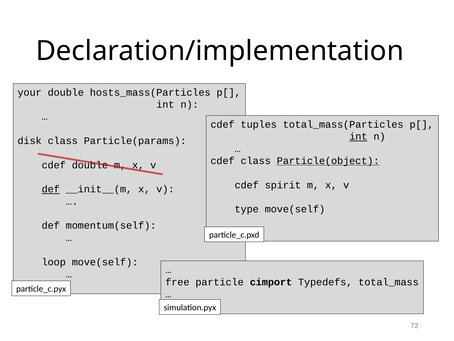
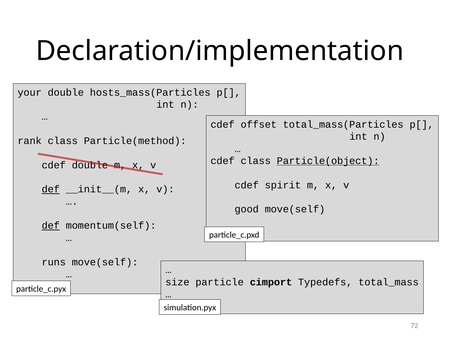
tuples: tuples -> offset
int at (358, 136) underline: present -> none
disk: disk -> rank
Particle(params: Particle(params -> Particle(method
type: type -> good
def at (51, 225) underline: none -> present
loop: loop -> runs
free: free -> size
